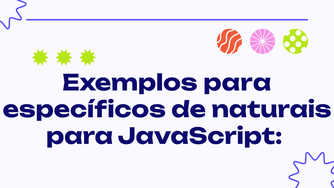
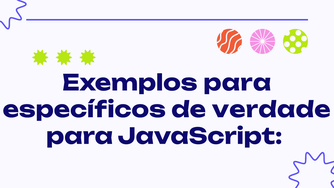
naturais: naturais -> verdade
